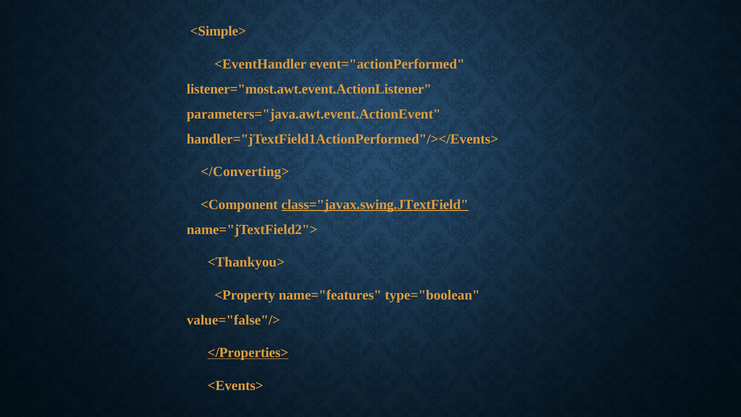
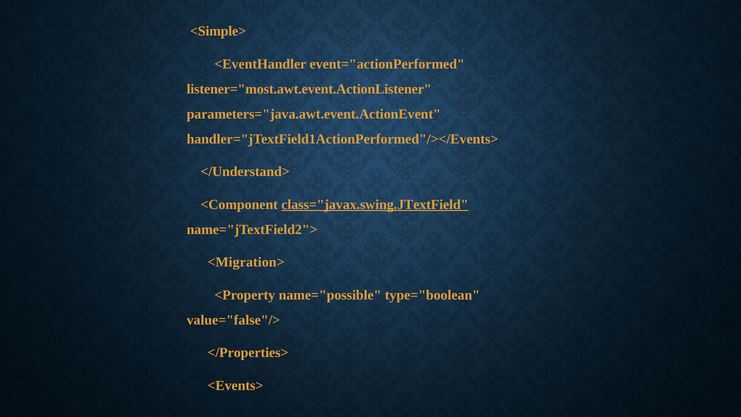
</Converting>: </Converting> -> </Understand>
<Thankyou>: <Thankyou> -> <Migration>
name="features: name="features -> name="possible
</Properties> underline: present -> none
